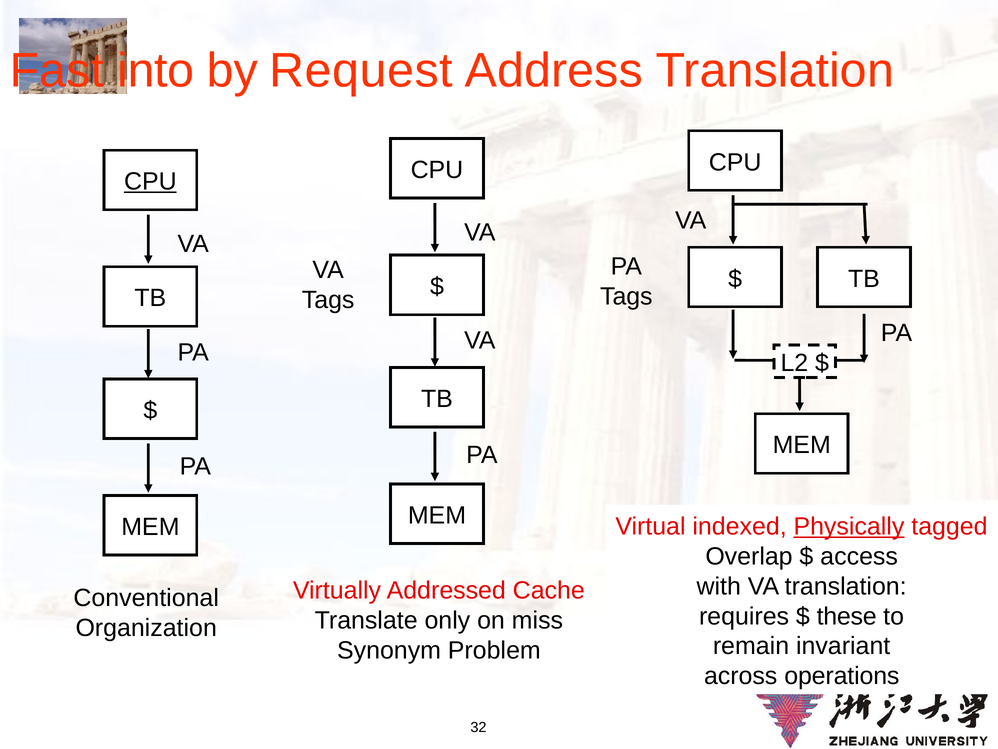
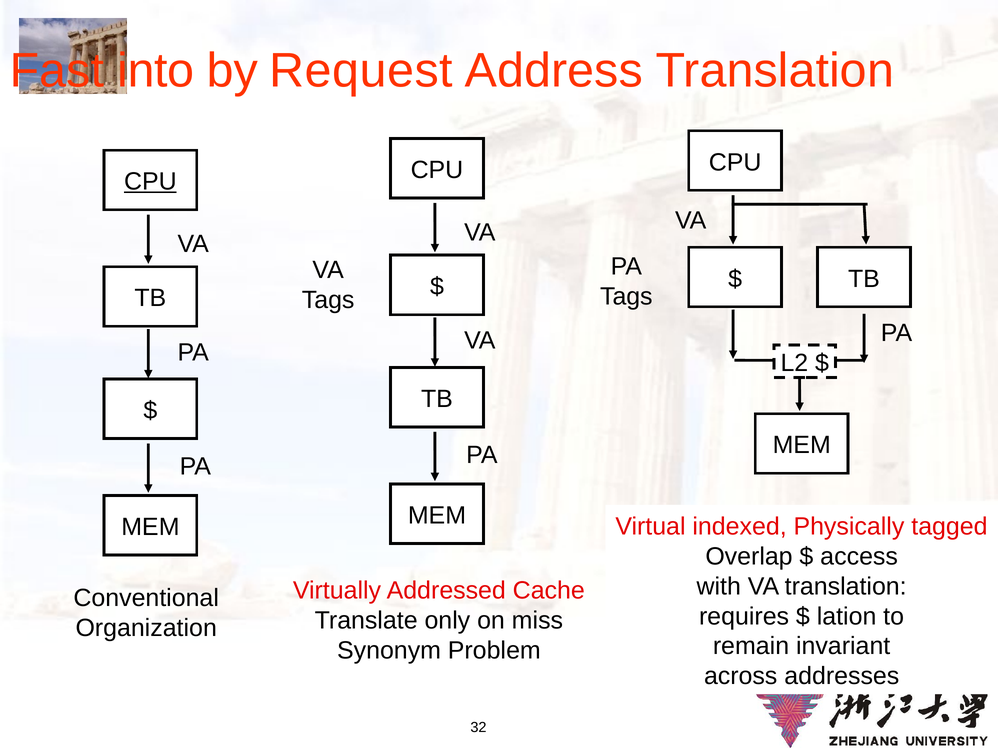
Physically underline: present -> none
these: these -> lation
operations: operations -> addresses
